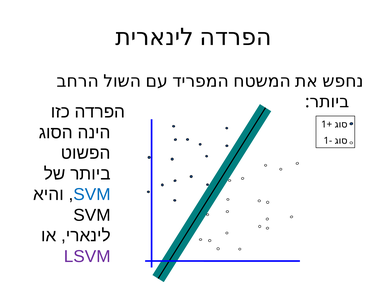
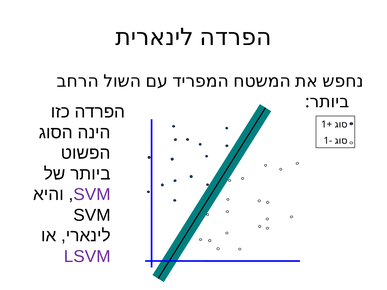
SVM at (92, 195) colour: blue -> purple
